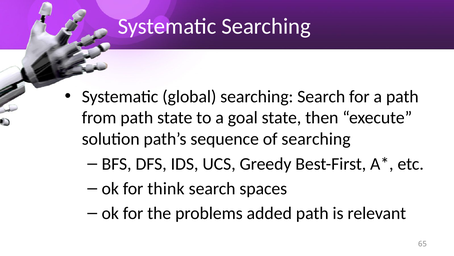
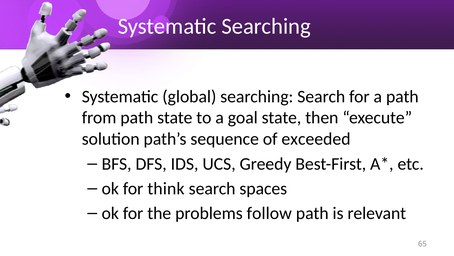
of searching: searching -> exceeded
added: added -> follow
